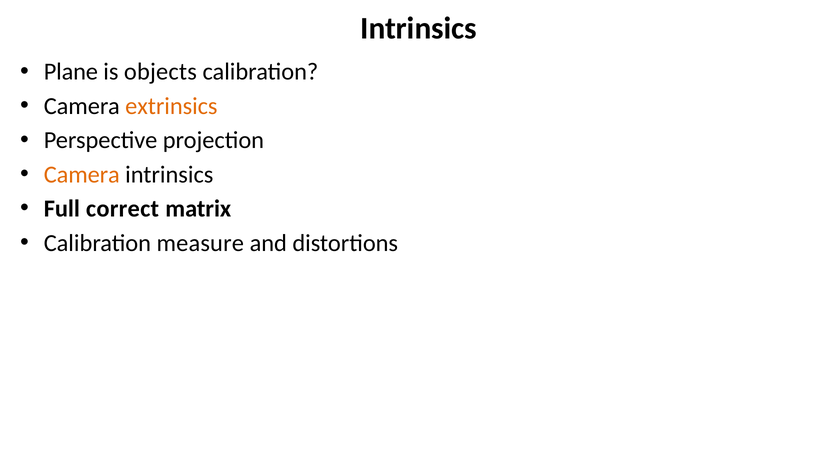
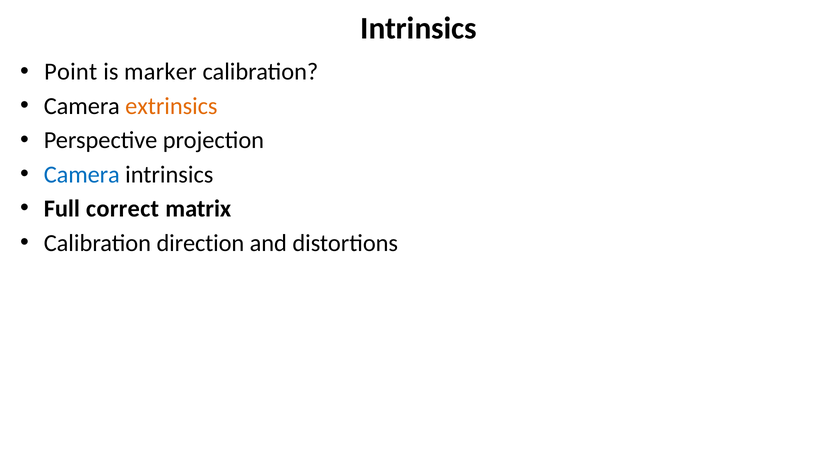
Plane: Plane -> Point
objects: objects -> marker
Camera at (82, 174) colour: orange -> blue
measure: measure -> direction
